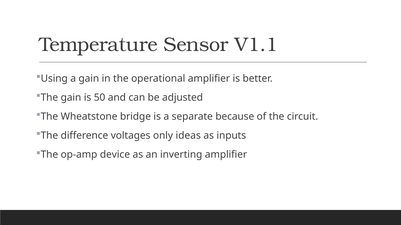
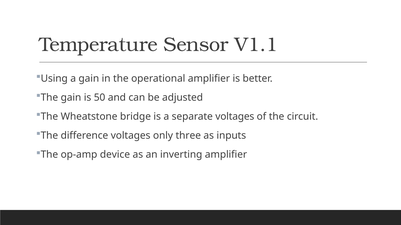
separate because: because -> voltages
ideas: ideas -> three
